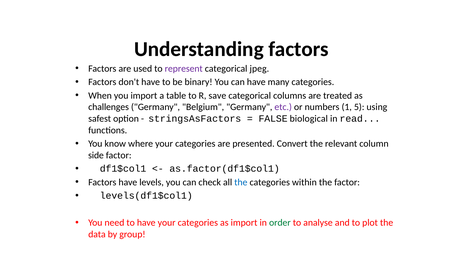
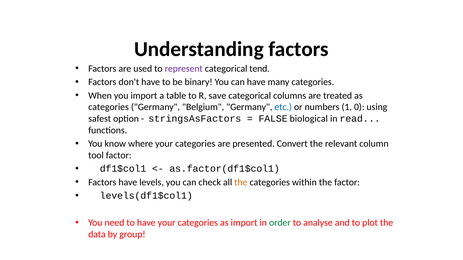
jpeg: jpeg -> tend
challenges at (109, 107): challenges -> categories
etc colour: purple -> blue
5: 5 -> 0
side: side -> tool
the at (241, 183) colour: blue -> orange
